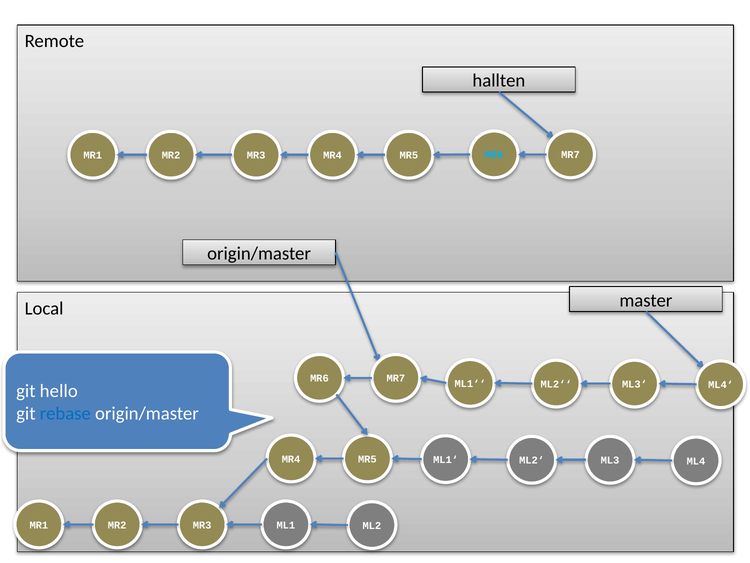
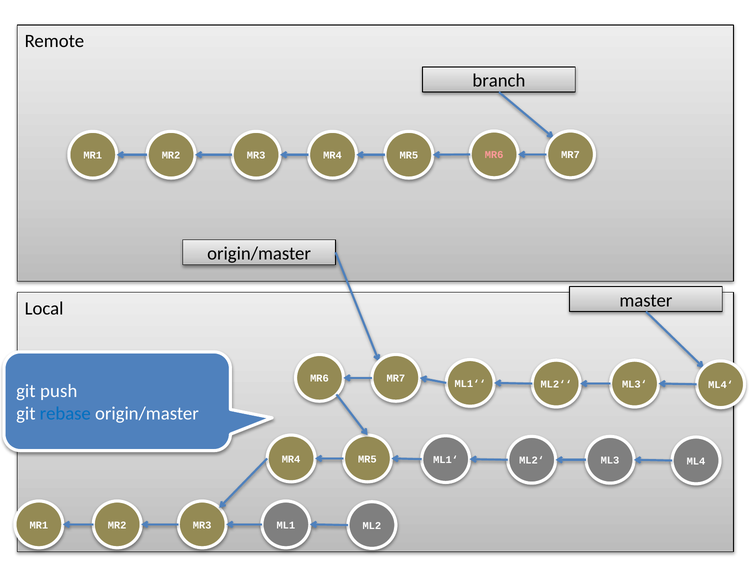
hallten: hallten -> branch
MR6 at (494, 155) colour: light blue -> pink
hello: hello -> push
